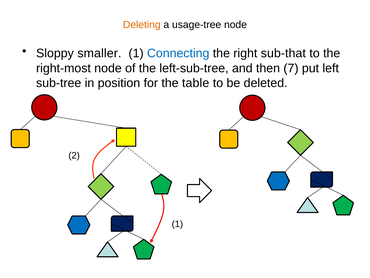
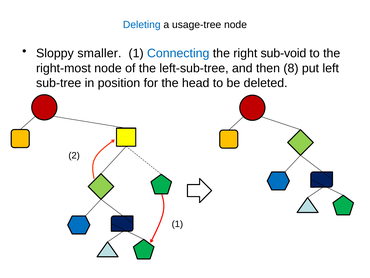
Deleting colour: orange -> blue
sub-that: sub-that -> sub-void
7: 7 -> 8
table: table -> head
